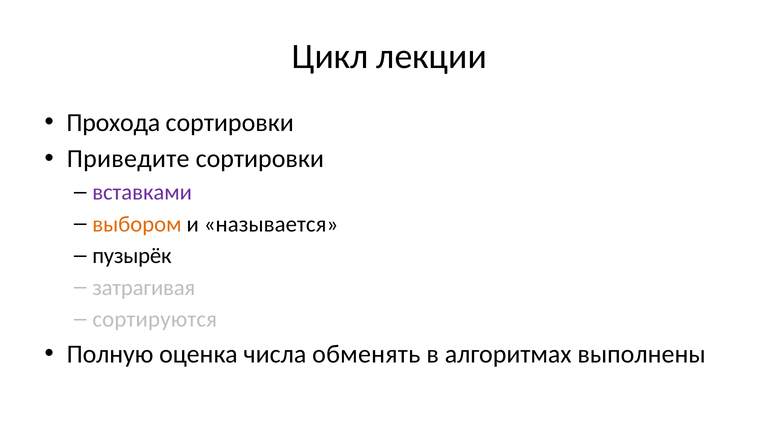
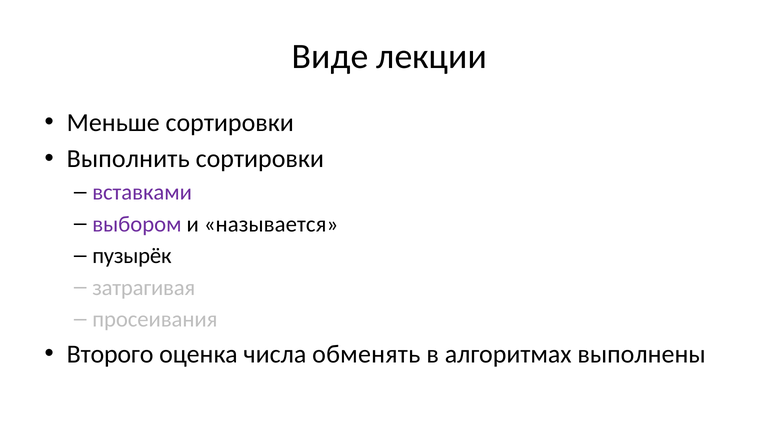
Цикл: Цикл -> Виде
Прохода: Прохода -> Меньше
Приведите: Приведите -> Выполнить
выбором colour: orange -> purple
сортируются: сортируются -> просеивания
Полную: Полную -> Второго
